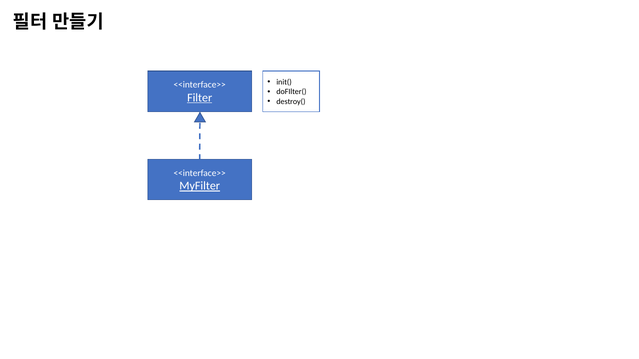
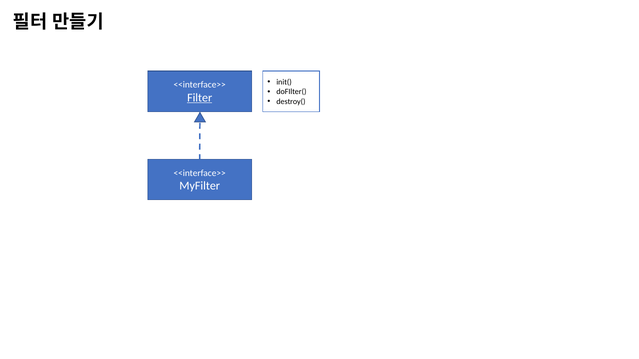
MyFilter underline: present -> none
